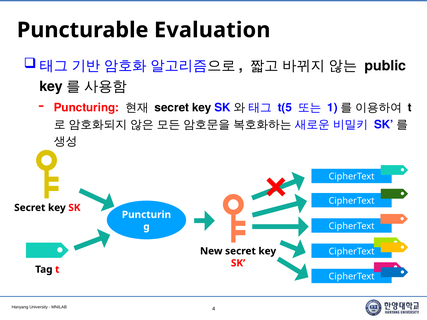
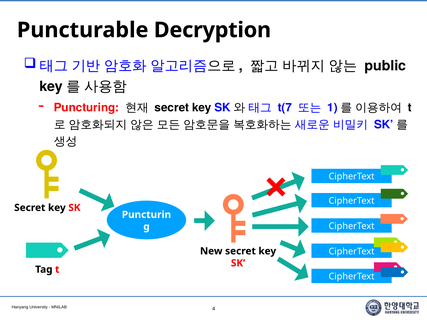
Evaluation: Evaluation -> Decryption
t(5: t(5 -> t(7
